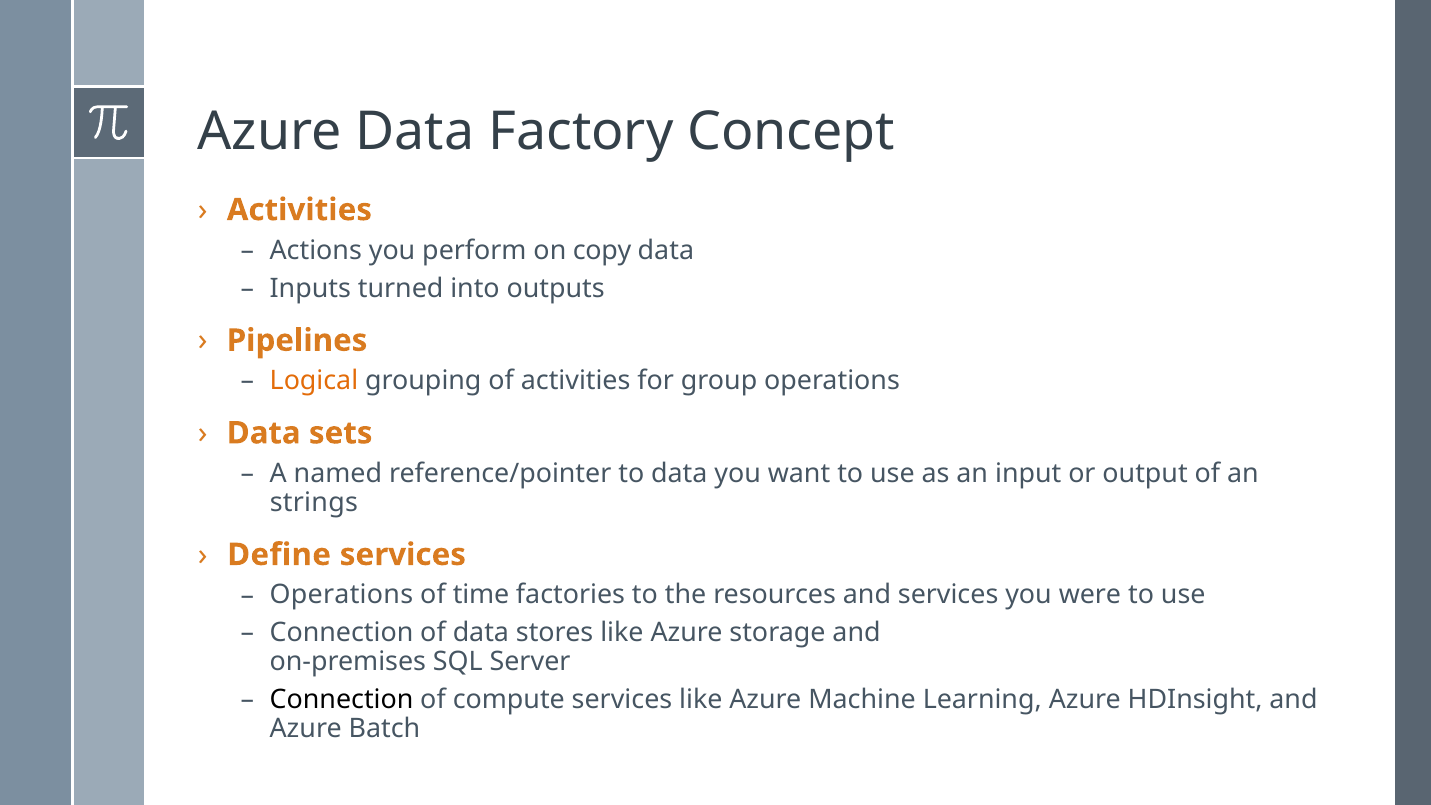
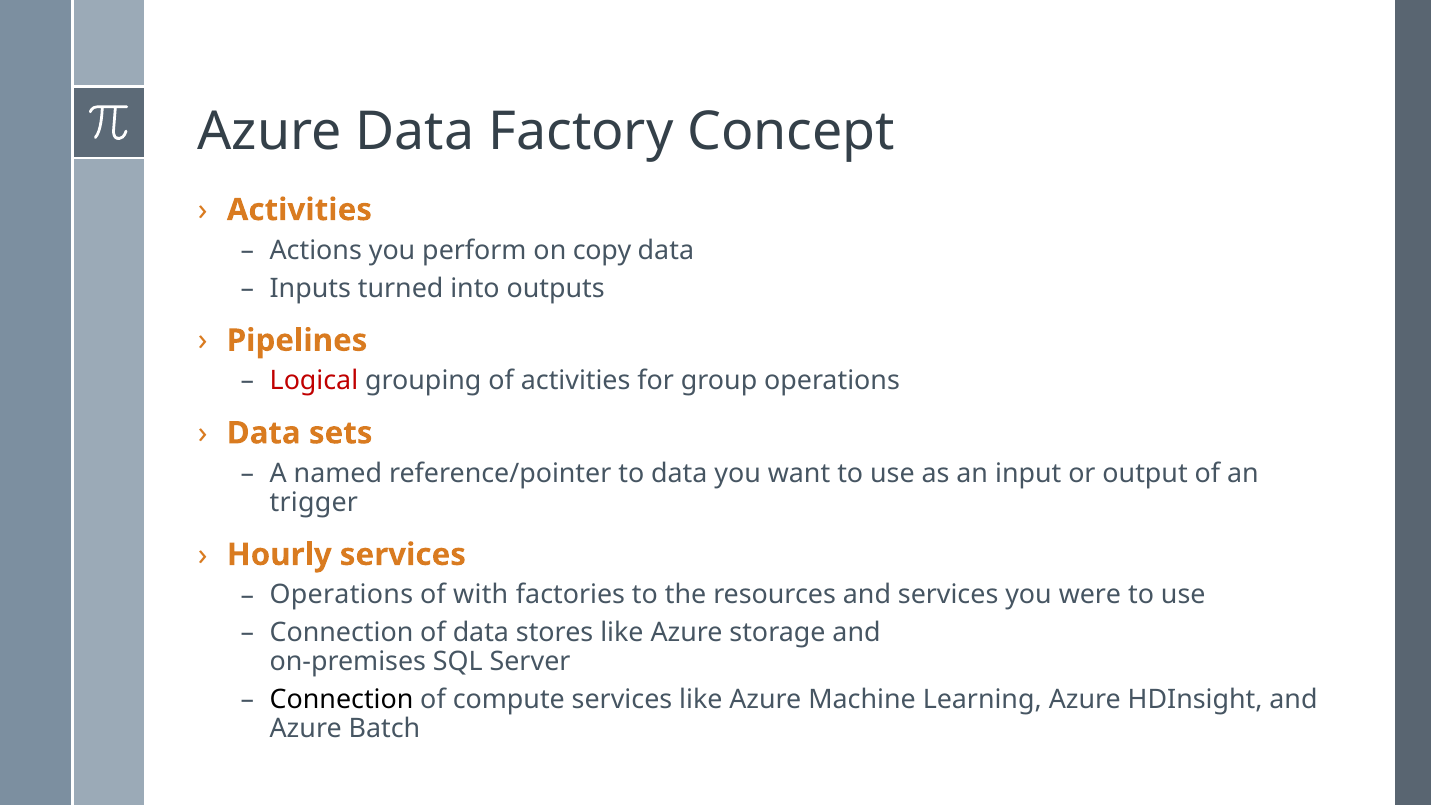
Logical colour: orange -> red
strings: strings -> trigger
Define: Define -> Hourly
time: time -> with
